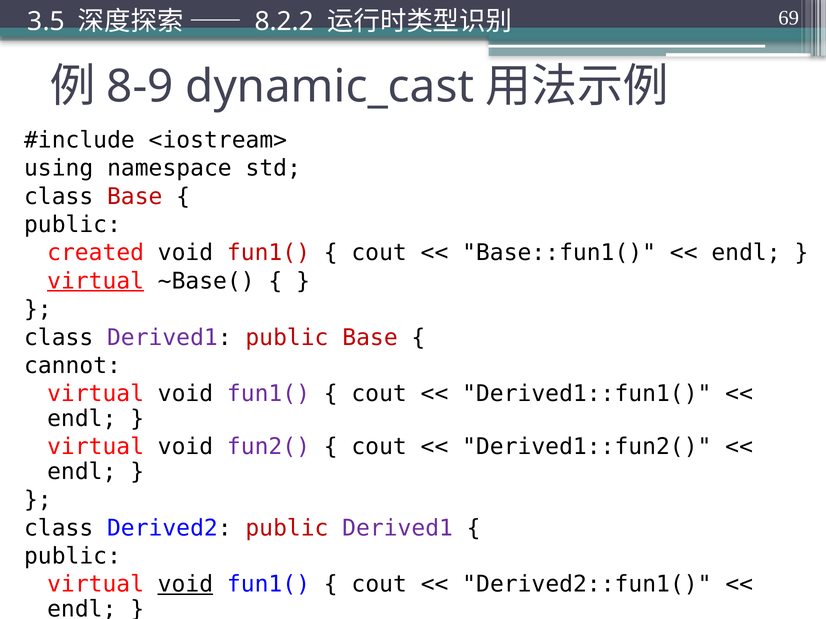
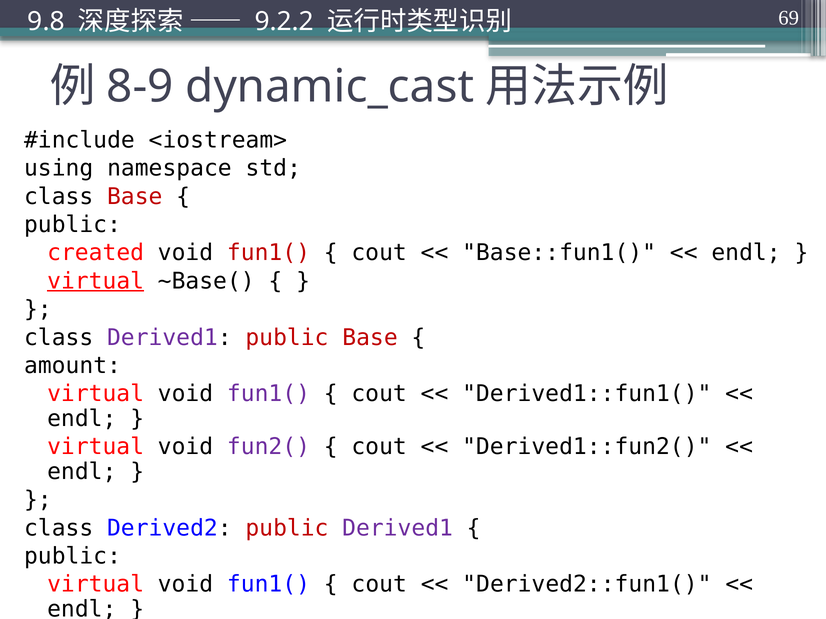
3.5: 3.5 -> 9.8
8.2.2: 8.2.2 -> 9.2.2
cannot: cannot -> amount
void at (185, 585) underline: present -> none
